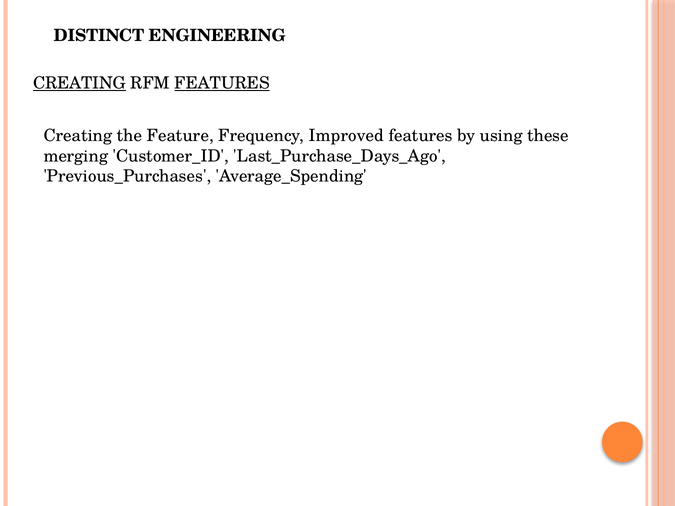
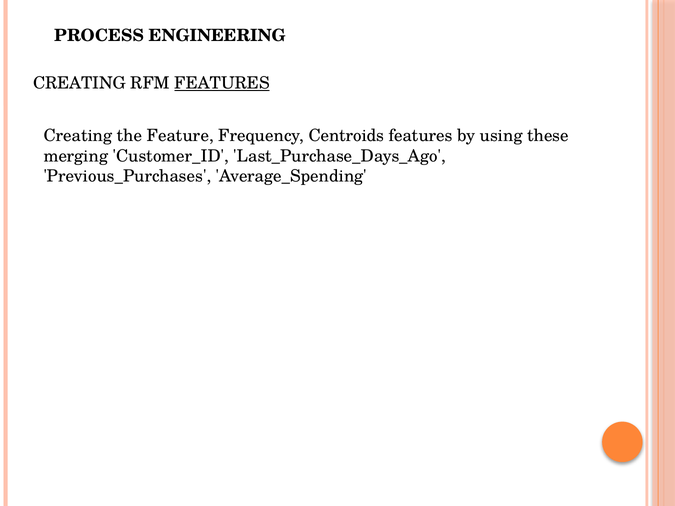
DISTINCT: DISTINCT -> PROCESS
CREATING at (79, 83) underline: present -> none
Improved: Improved -> Centroids
